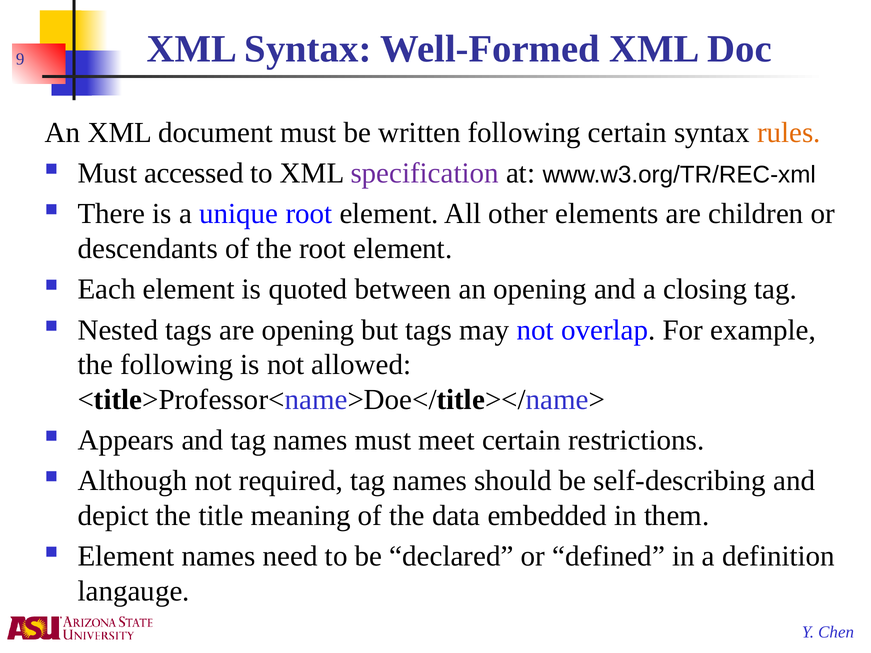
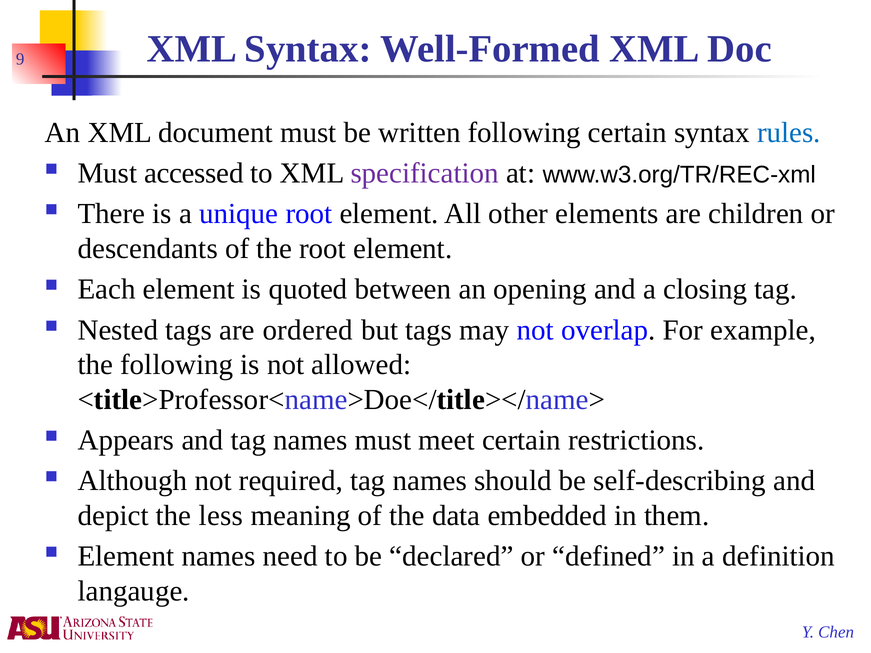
rules colour: orange -> blue
are opening: opening -> ordered
title: title -> less
